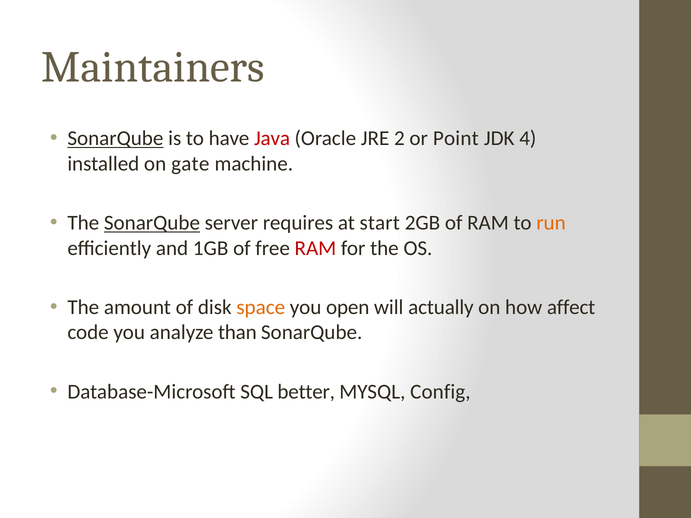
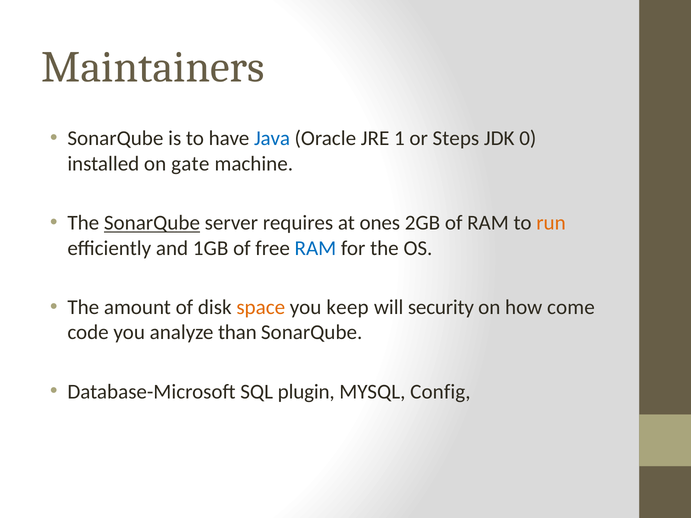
SonarQube at (115, 139) underline: present -> none
Java colour: red -> blue
2: 2 -> 1
Point: Point -> Steps
4: 4 -> 0
start: start -> ones
RAM at (315, 248) colour: red -> blue
open: open -> keep
actually: actually -> security
affect: affect -> come
better: better -> plugin
